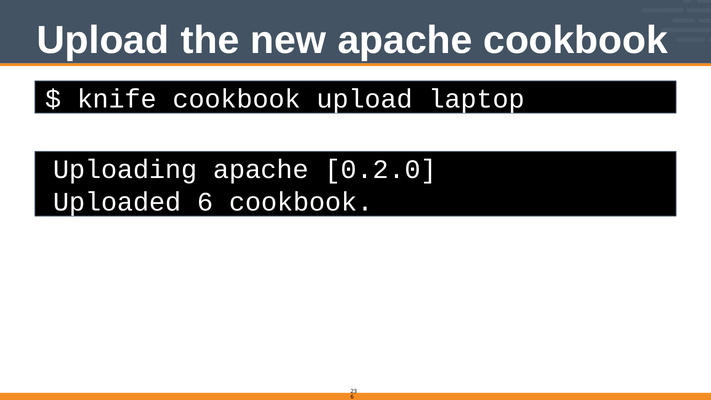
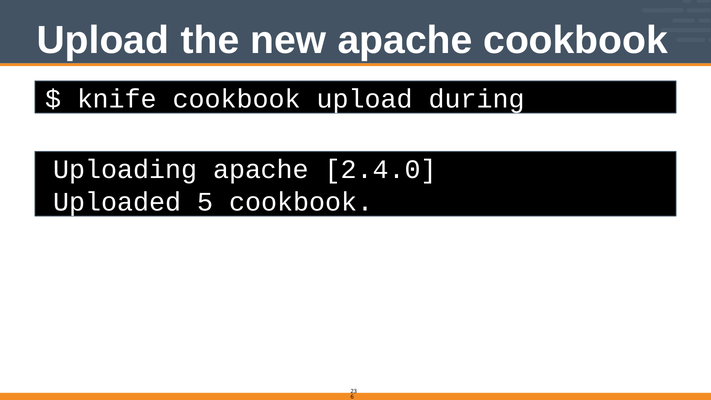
laptop: laptop -> during
0.2.0: 0.2.0 -> 2.4.0
Uploaded 6: 6 -> 5
